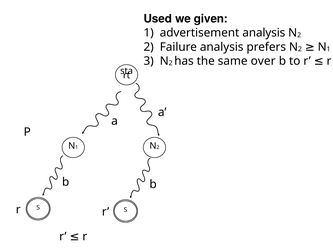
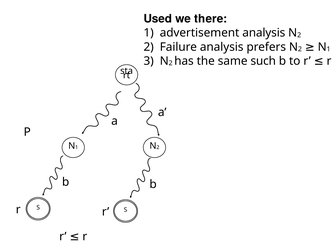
given: given -> there
over: over -> such
